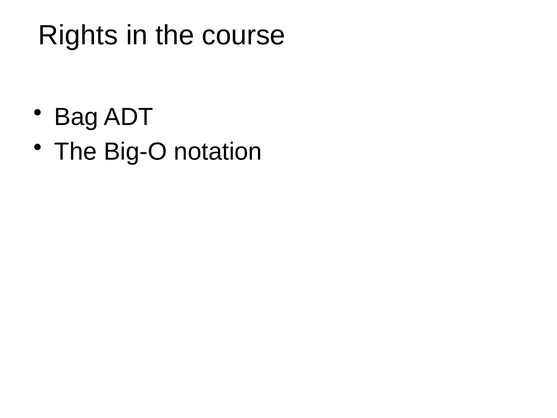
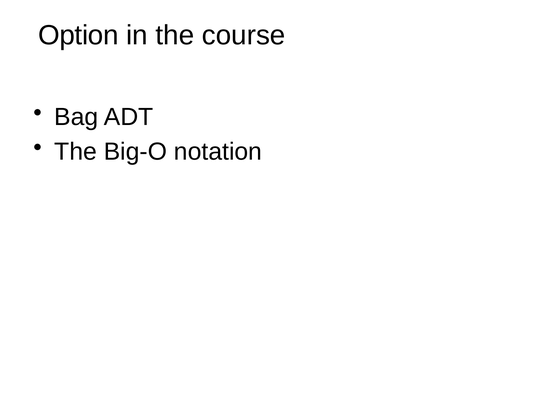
Rights: Rights -> Option
